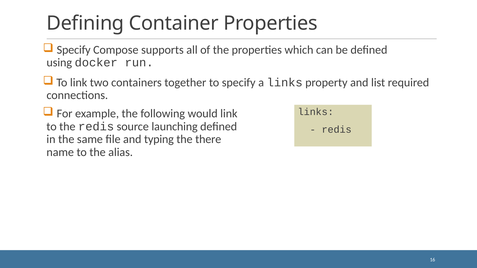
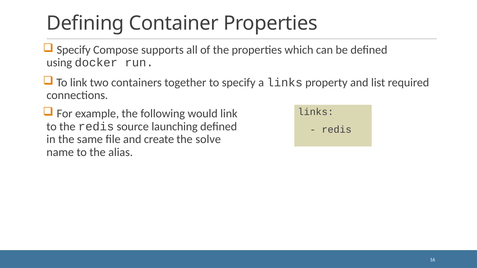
typing: typing -> create
there: there -> solve
